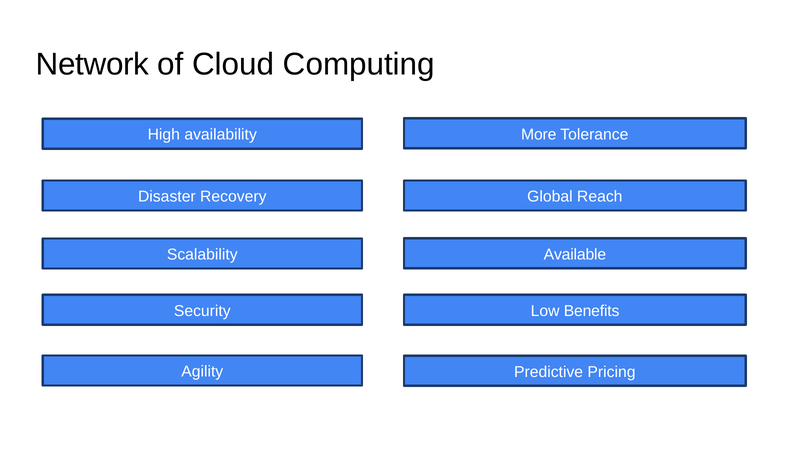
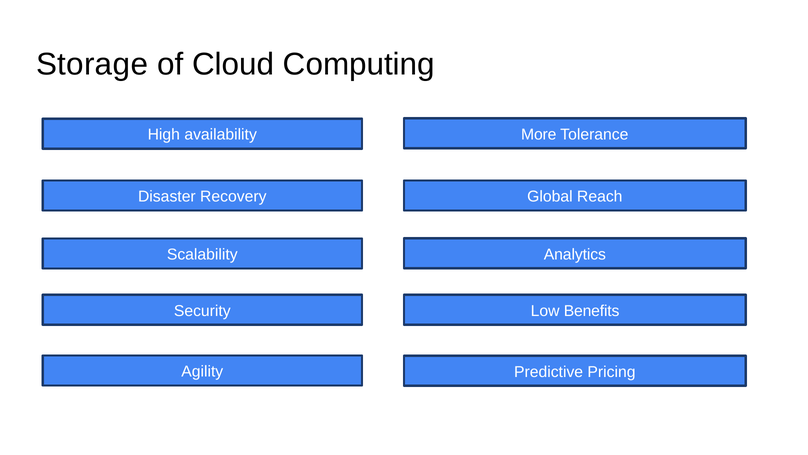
Network: Network -> Storage
Available: Available -> Analytics
